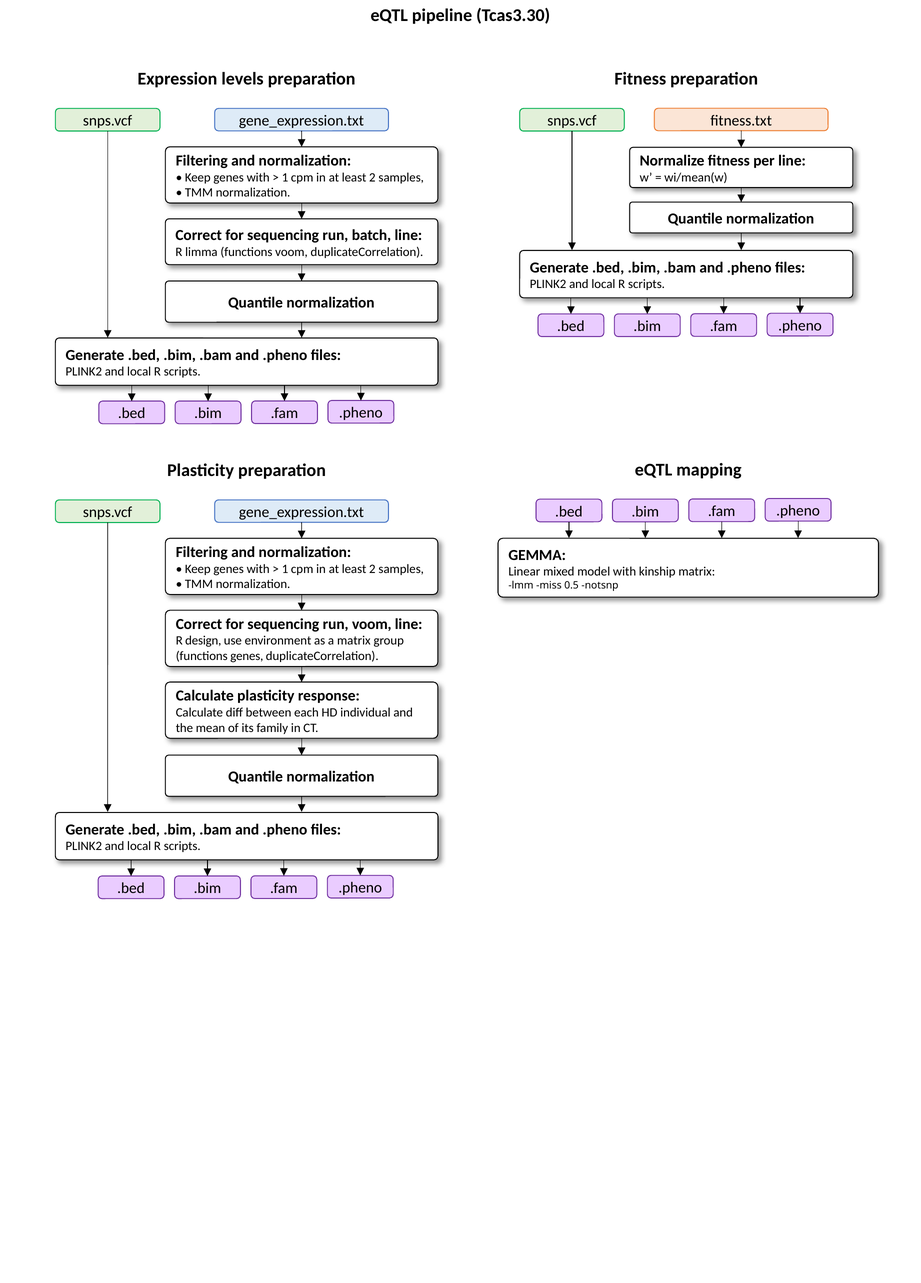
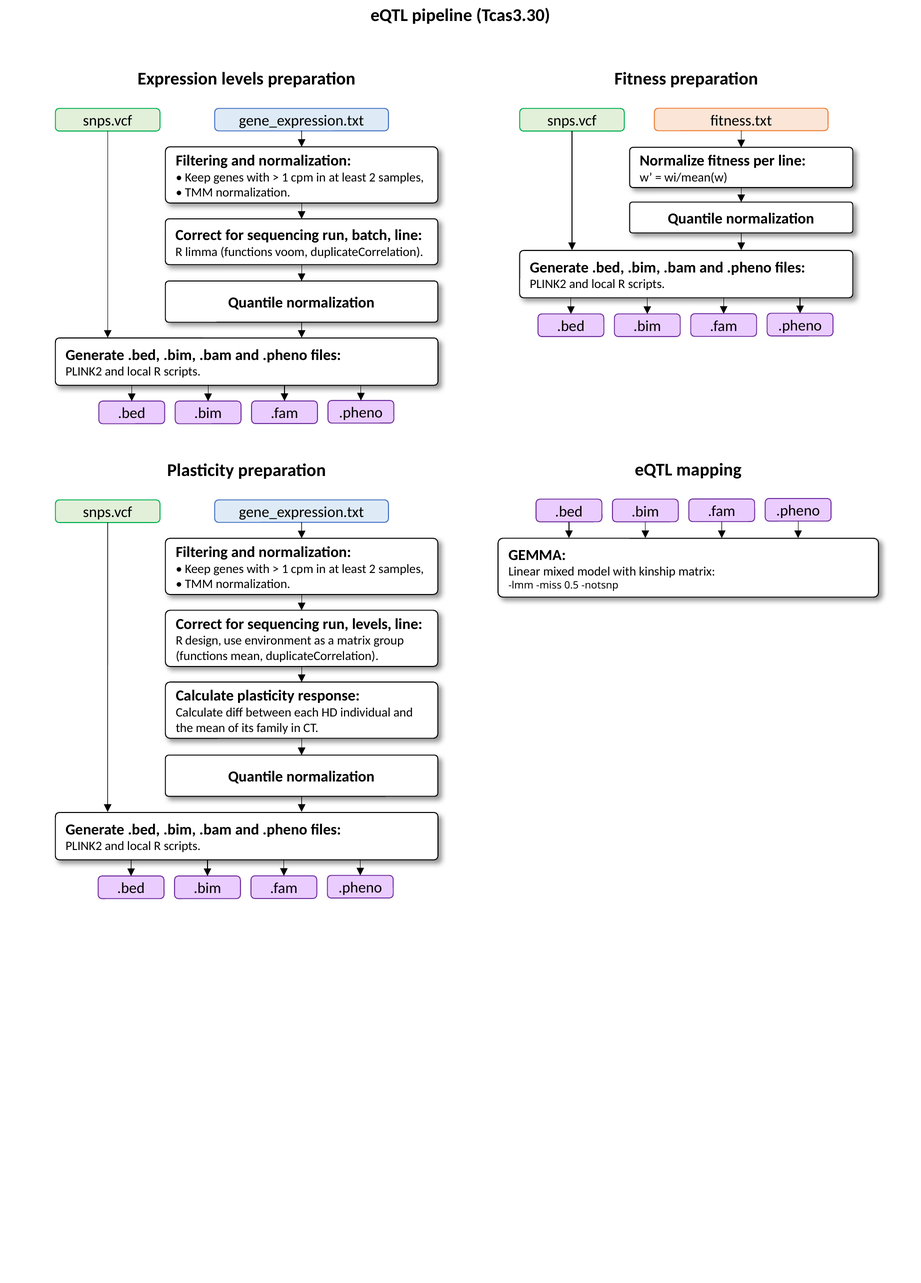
run voom: voom -> levels
functions genes: genes -> mean
